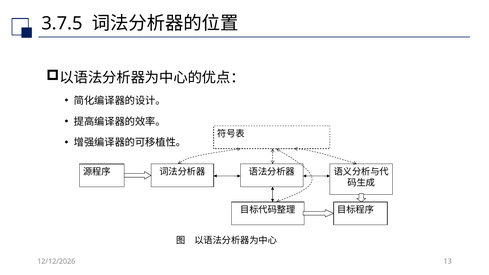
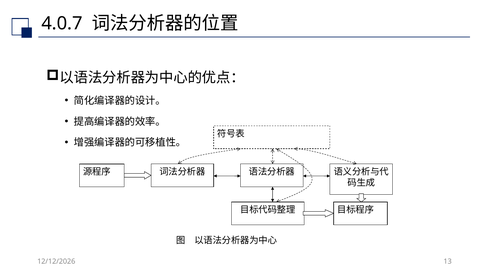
3.7.5: 3.7.5 -> 4.0.7
